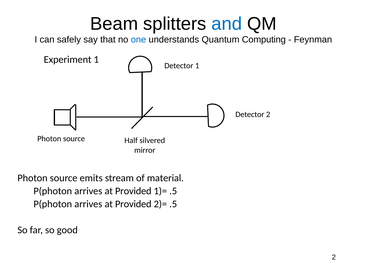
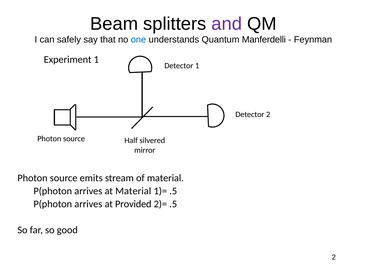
and colour: blue -> purple
Computing: Computing -> Manferdelli
Provided at (133, 191): Provided -> Material
